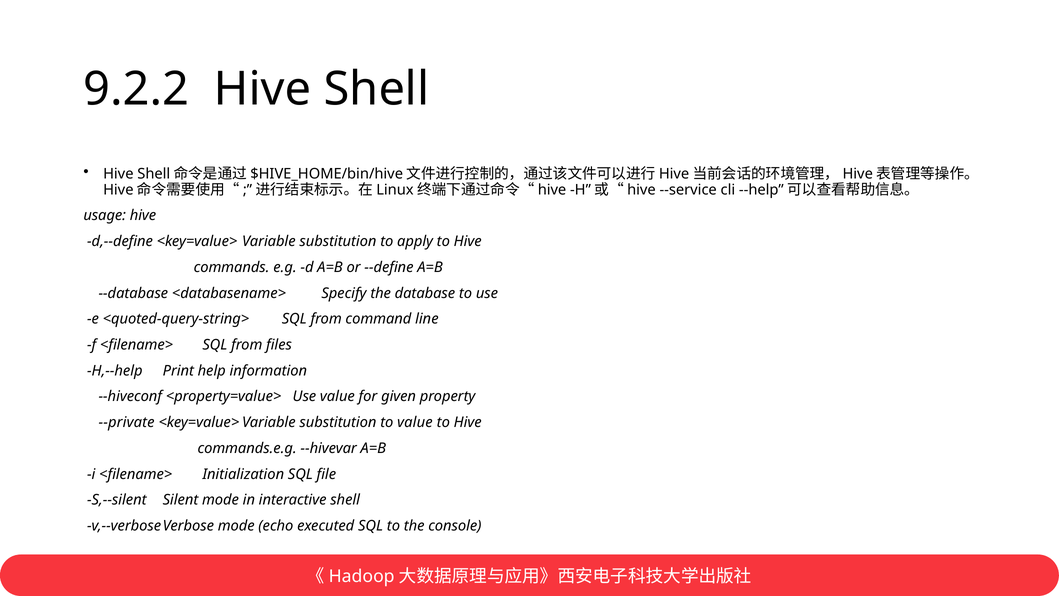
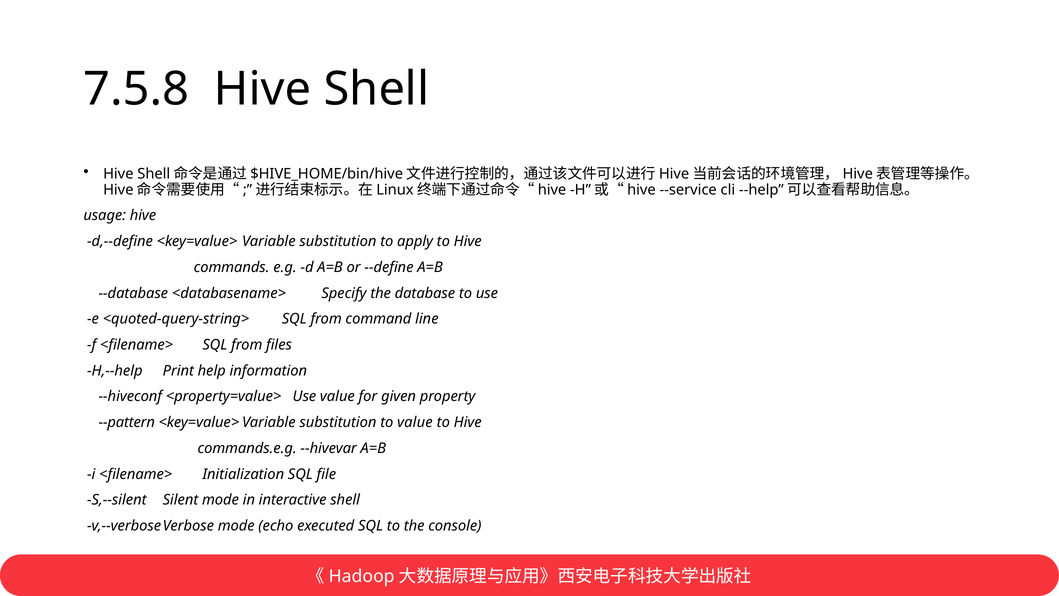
9.2.2: 9.2.2 -> 7.5.8
--private: --private -> --pattern
